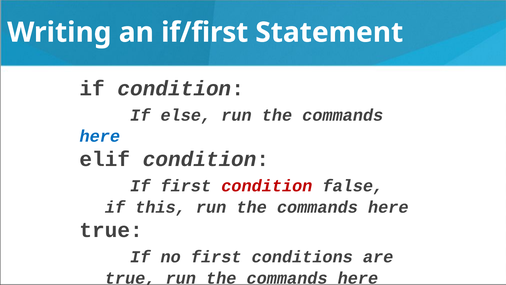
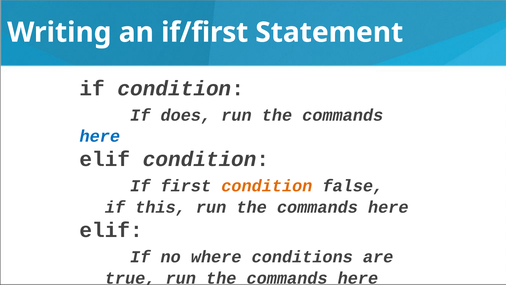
else: else -> does
condition at (267, 186) colour: red -> orange
true at (111, 230): true -> elif
no first: first -> where
